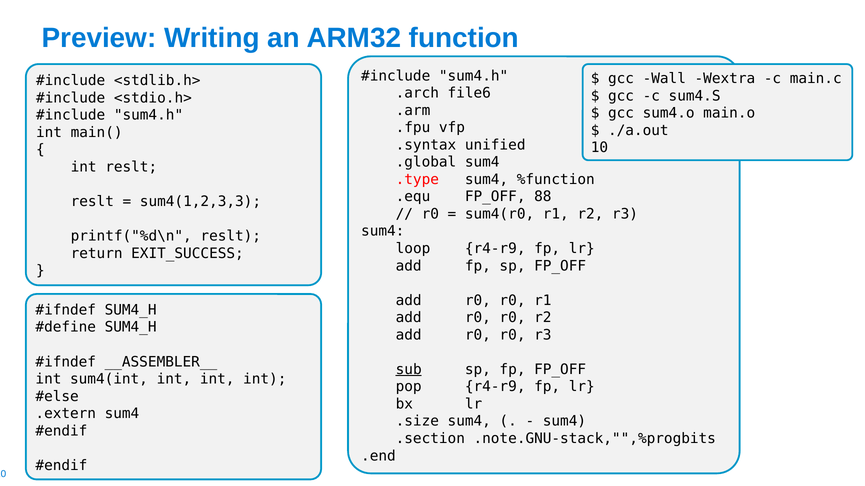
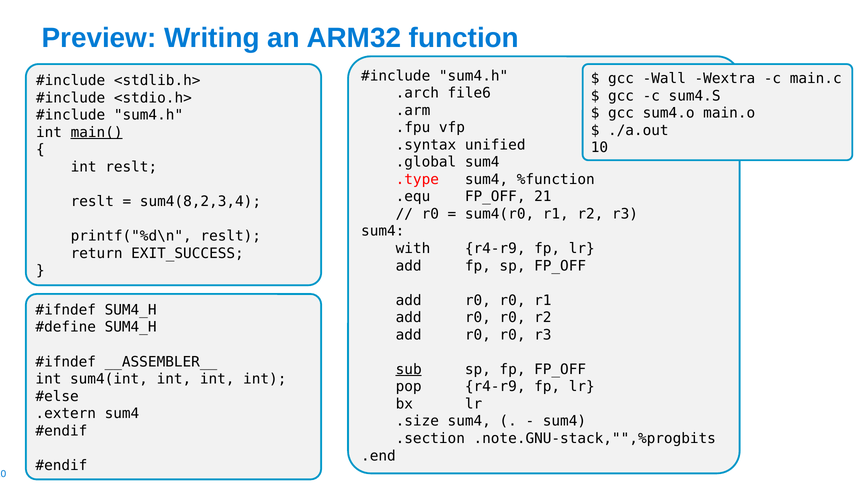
main( underline: none -> present
88: 88 -> 21
sum4(1,2,3,3: sum4(1,2,3,3 -> sum4(8,2,3,4
loop: loop -> with
